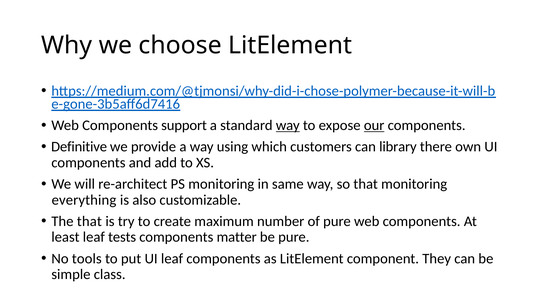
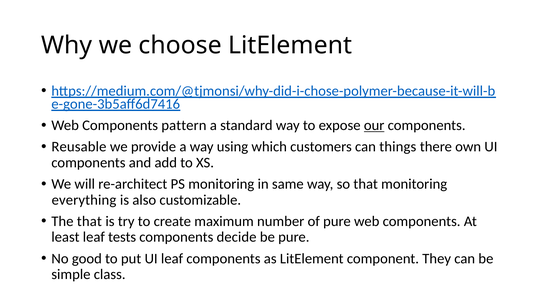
support: support -> pattern
way at (288, 126) underline: present -> none
Definitive: Definitive -> Reusable
library: library -> things
matter: matter -> decide
tools: tools -> good
